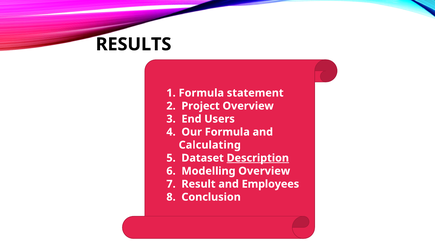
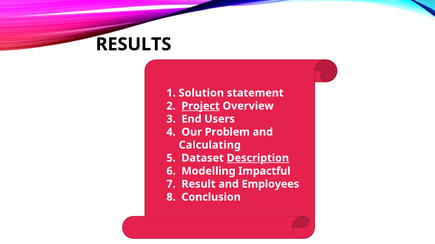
Formula at (201, 93): Formula -> Solution
Project underline: none -> present
Our Formula: Formula -> Problem
Modelling Overview: Overview -> Impactful
